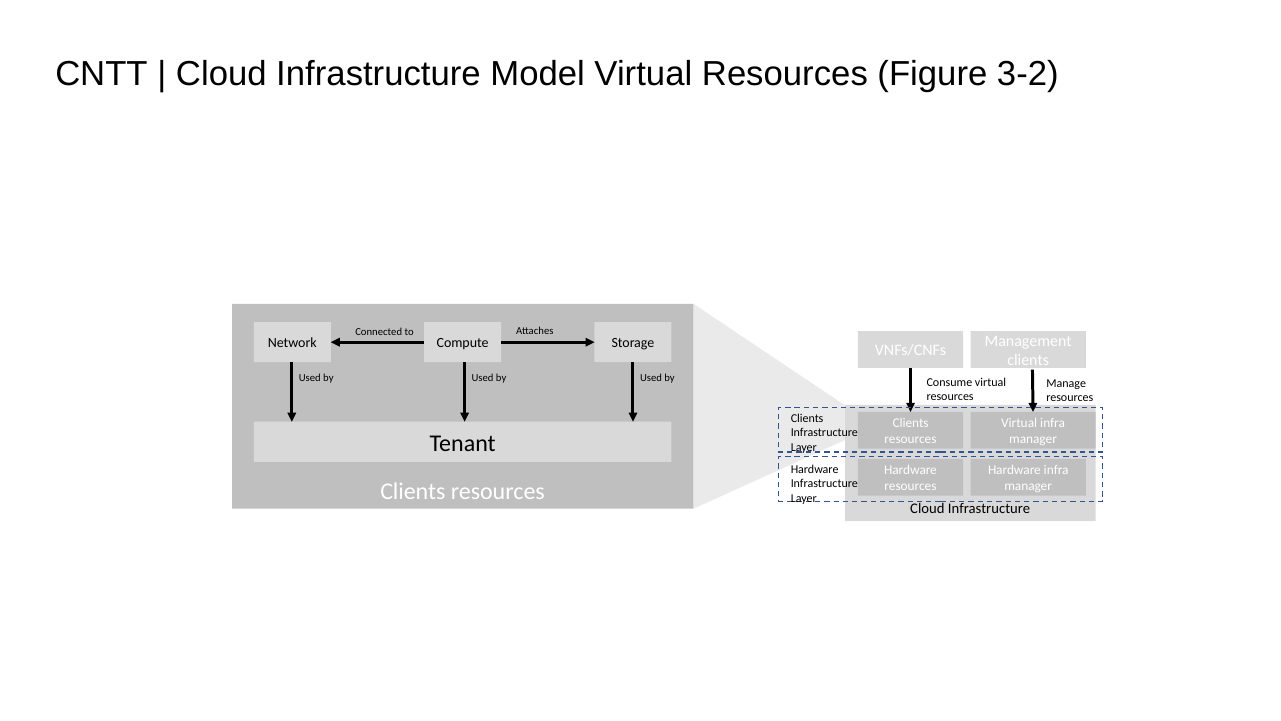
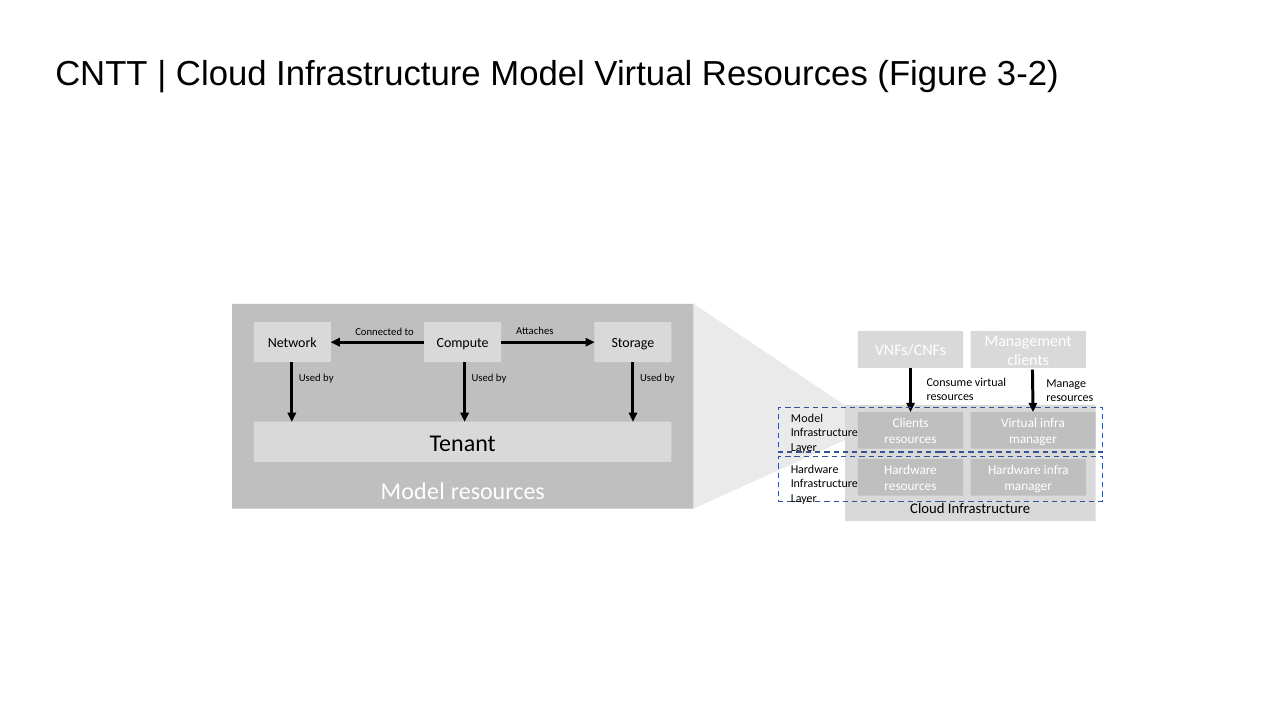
Clients at (807, 418): Clients -> Model
Clients at (413, 491): Clients -> Model
